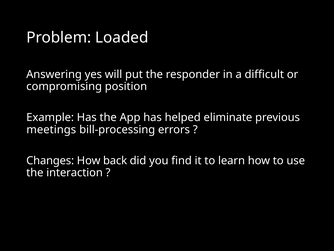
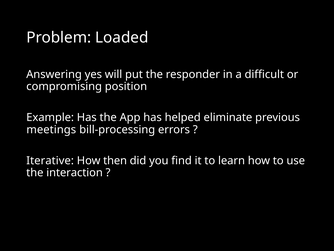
Changes: Changes -> Iterative
back: back -> then
